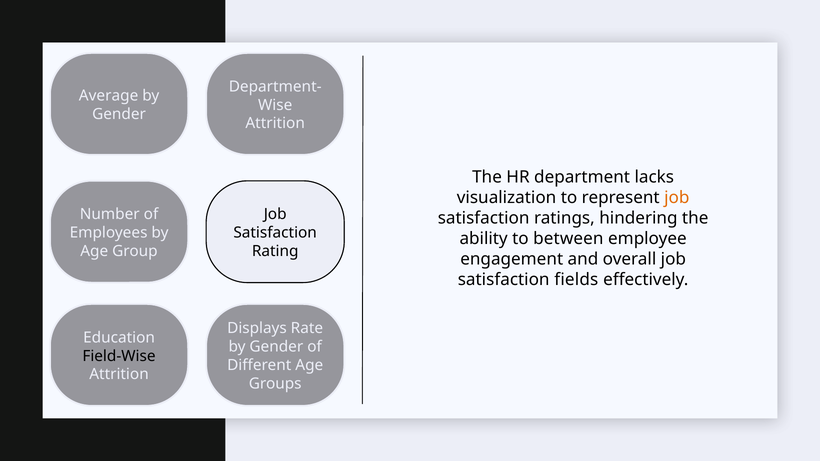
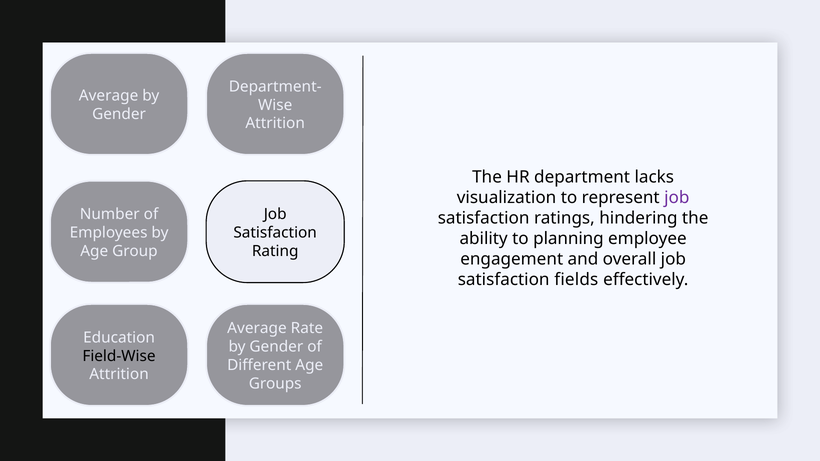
job at (677, 198) colour: orange -> purple
between: between -> planning
Displays at (257, 328): Displays -> Average
